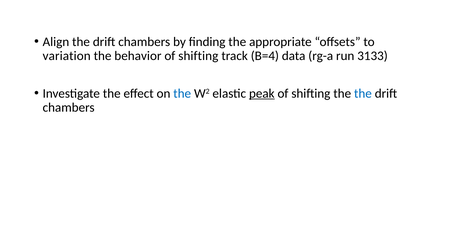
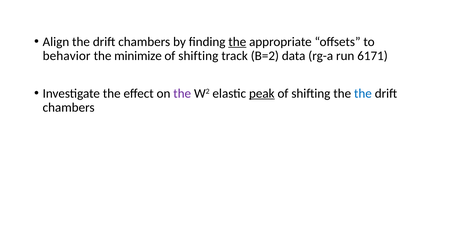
the at (237, 42) underline: none -> present
variation: variation -> behavior
behavior: behavior -> minimize
B=4: B=4 -> B=2
3133: 3133 -> 6171
the at (182, 94) colour: blue -> purple
